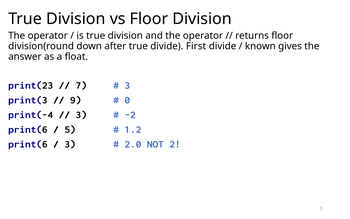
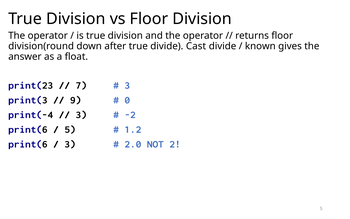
First: First -> Cast
